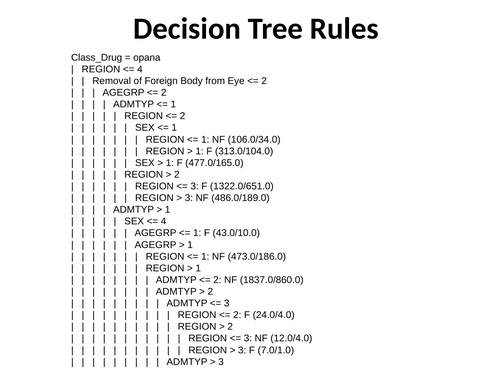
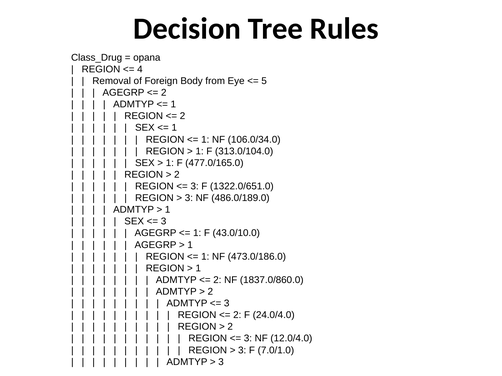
2 at (264, 81): 2 -> 5
4 at (164, 222): 4 -> 3
